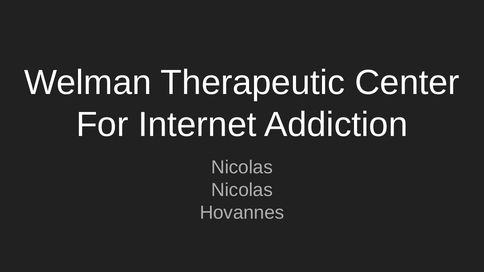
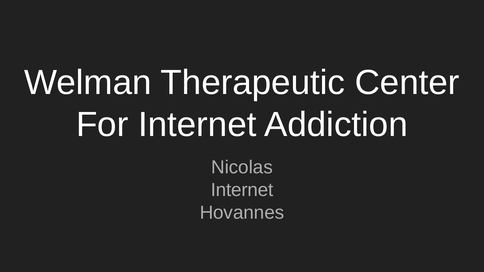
Nicolas at (242, 190): Nicolas -> Internet
